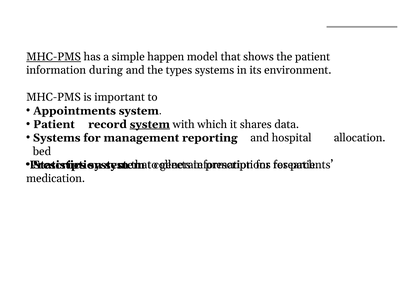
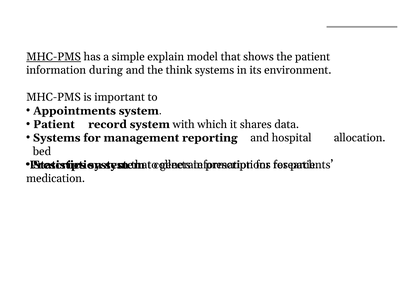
happen: happen -> explain
types: types -> think
system at (150, 124) underline: present -> none
